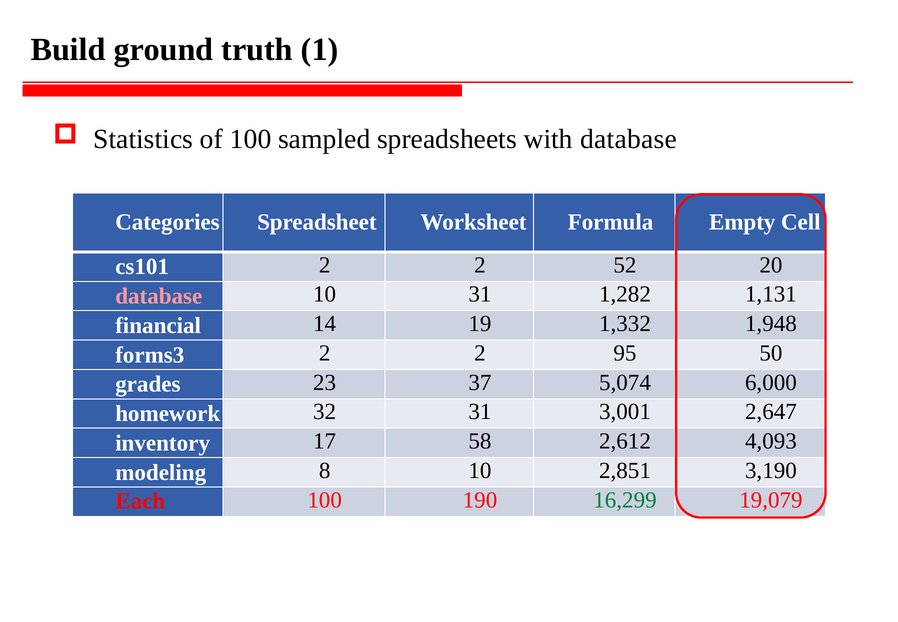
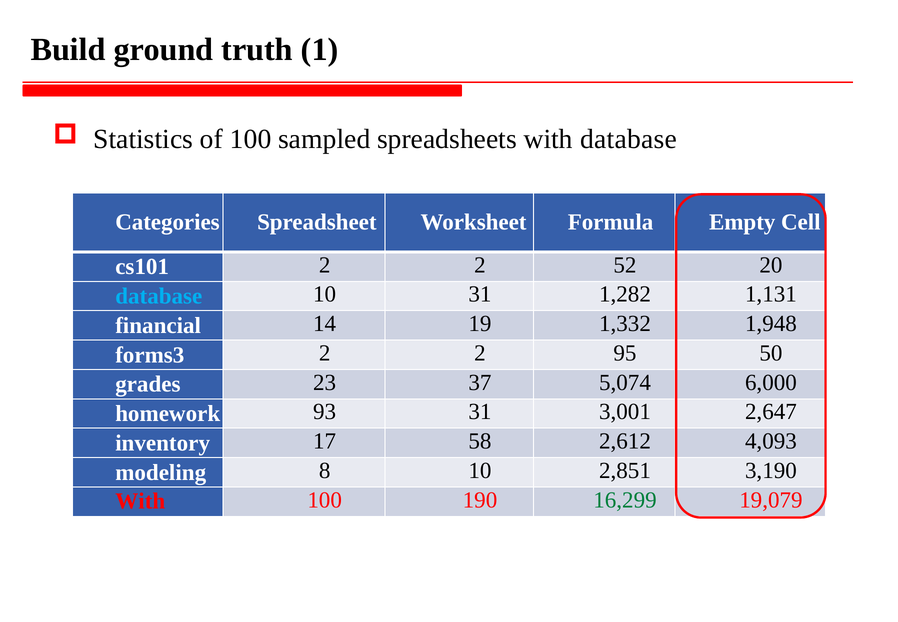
database at (159, 296) colour: pink -> light blue
32: 32 -> 93
Each at (140, 501): Each -> With
